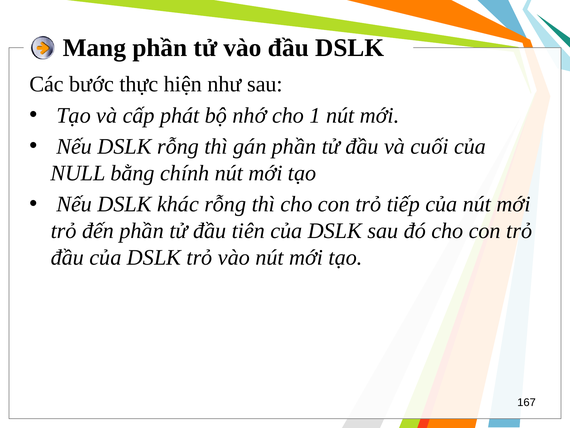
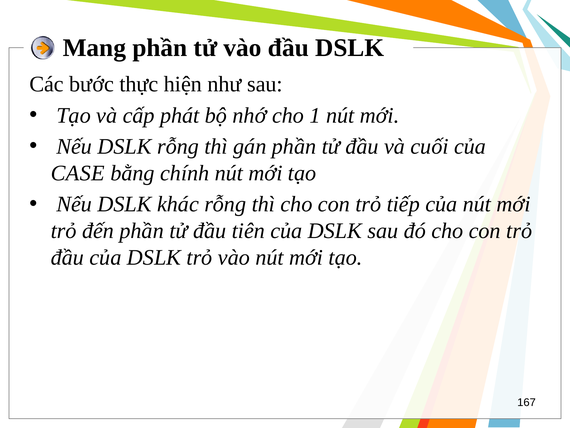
NULL: NULL -> CASE
